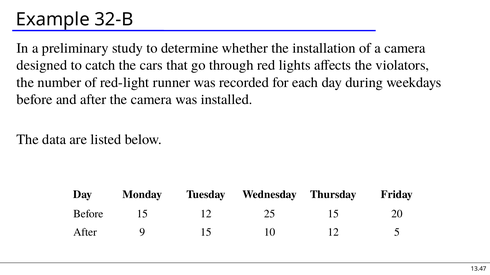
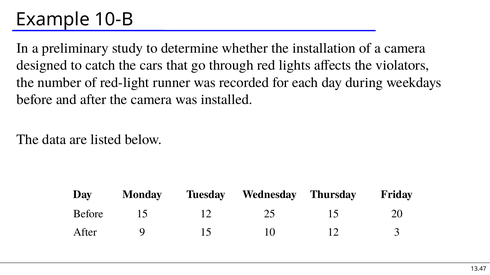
32-B: 32-B -> 10-B
5: 5 -> 3
